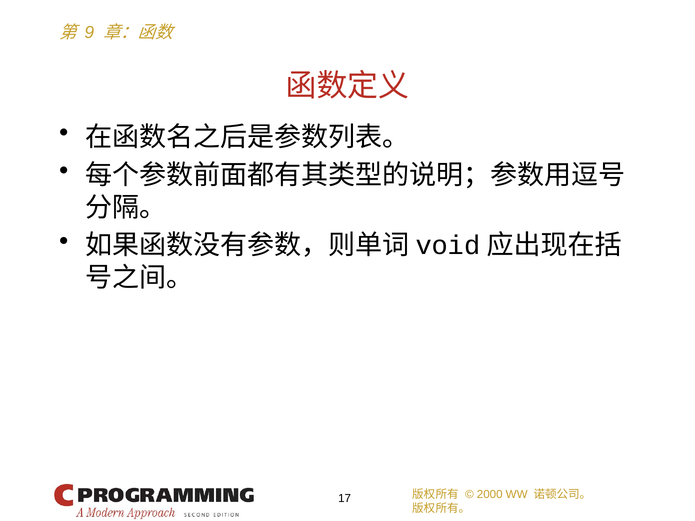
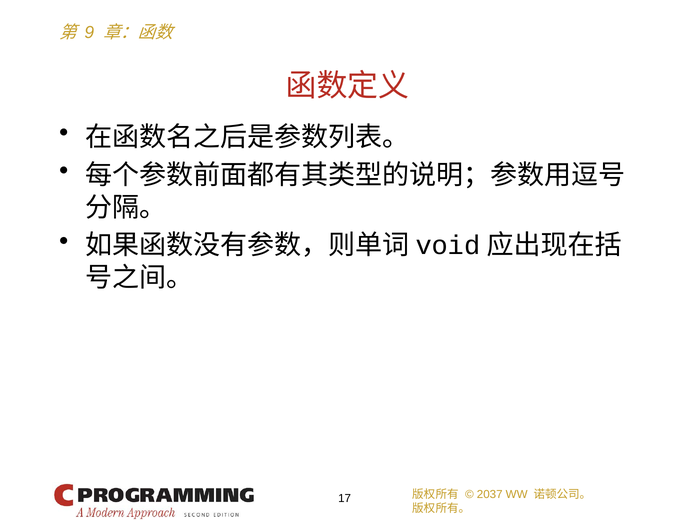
2000: 2000 -> 2037
